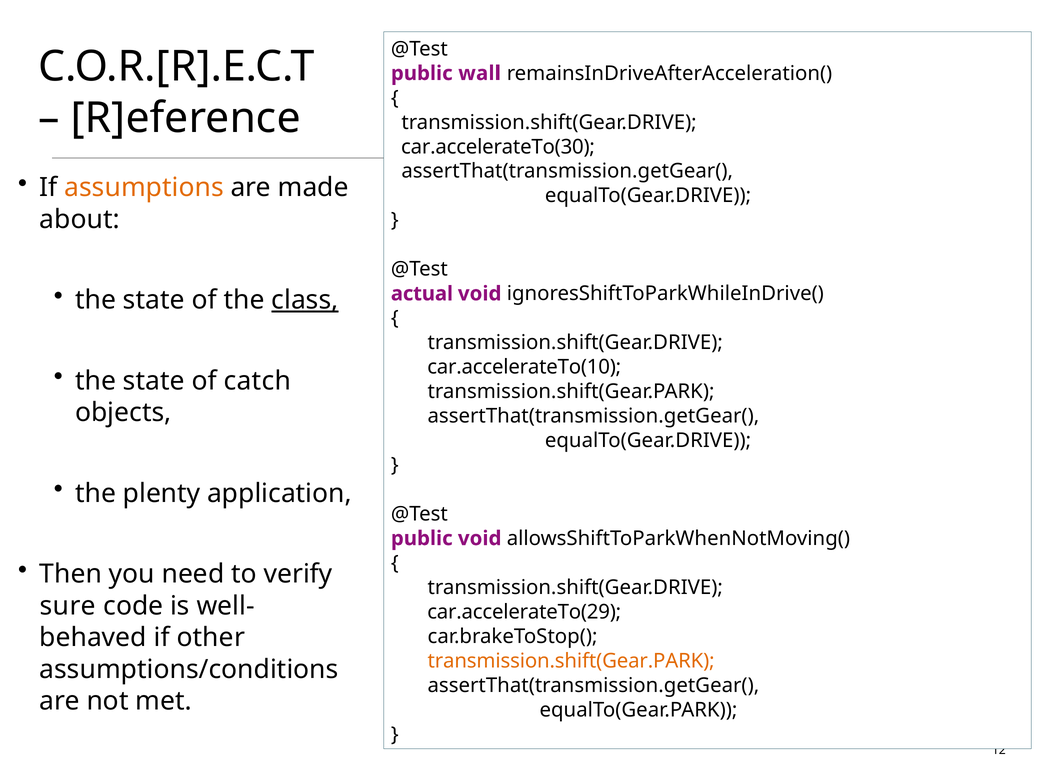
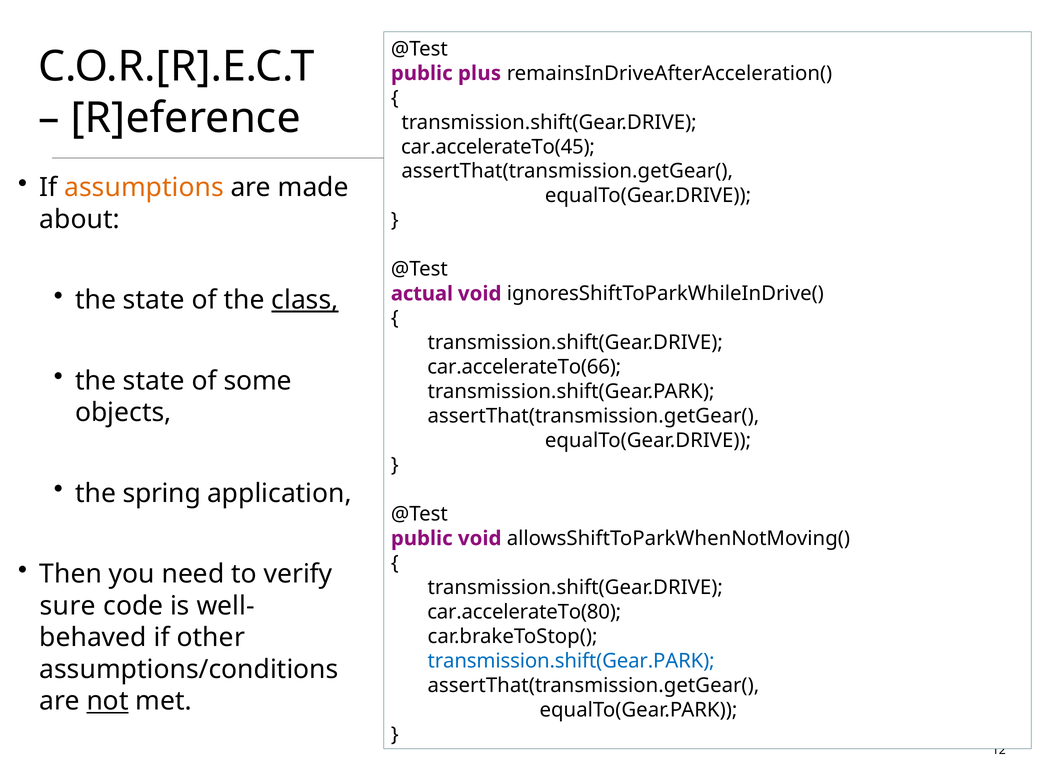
wall: wall -> plus
car.accelerateTo(30: car.accelerateTo(30 -> car.accelerateTo(45
car.accelerateTo(10: car.accelerateTo(10 -> car.accelerateTo(66
catch: catch -> some
plenty: plenty -> spring
car.accelerateTo(29: car.accelerateTo(29 -> car.accelerateTo(80
transmission.shift(Gear.PARK at (571, 661) colour: orange -> blue
not underline: none -> present
